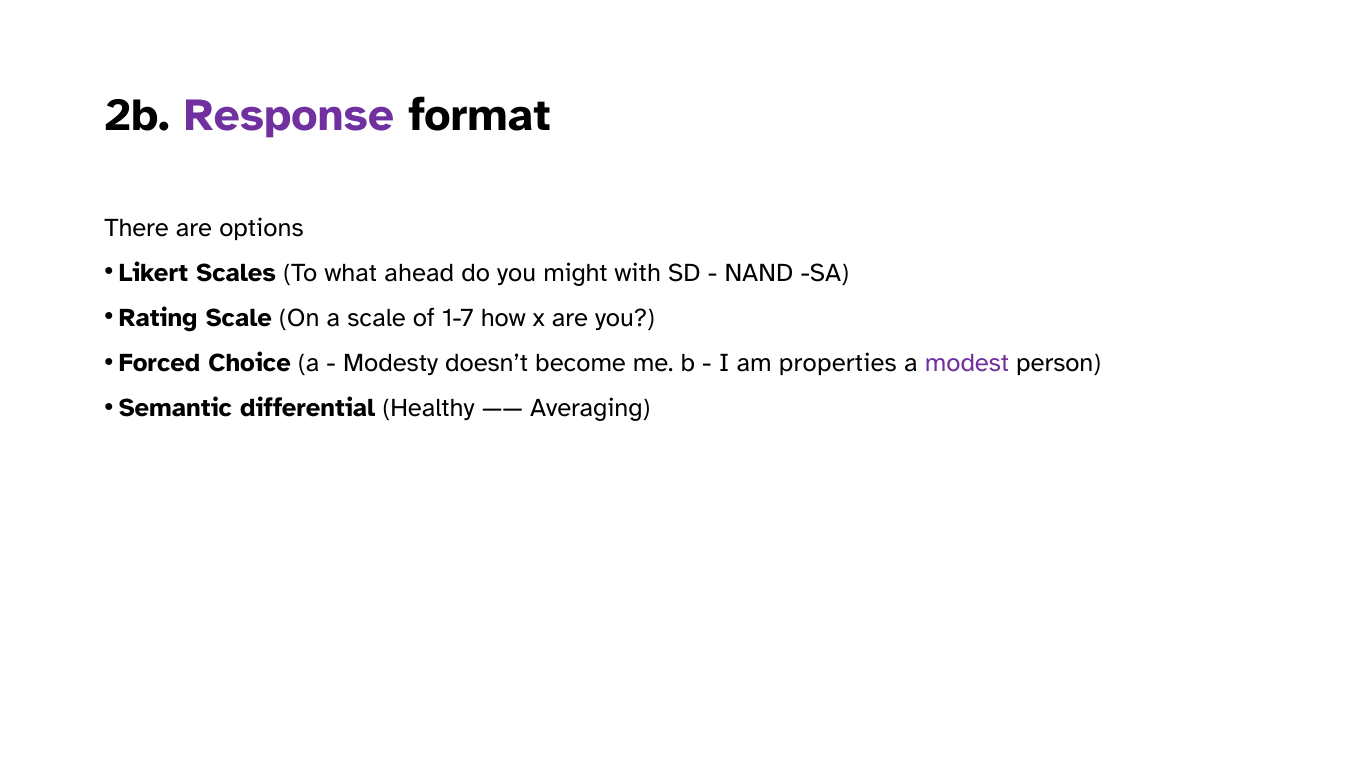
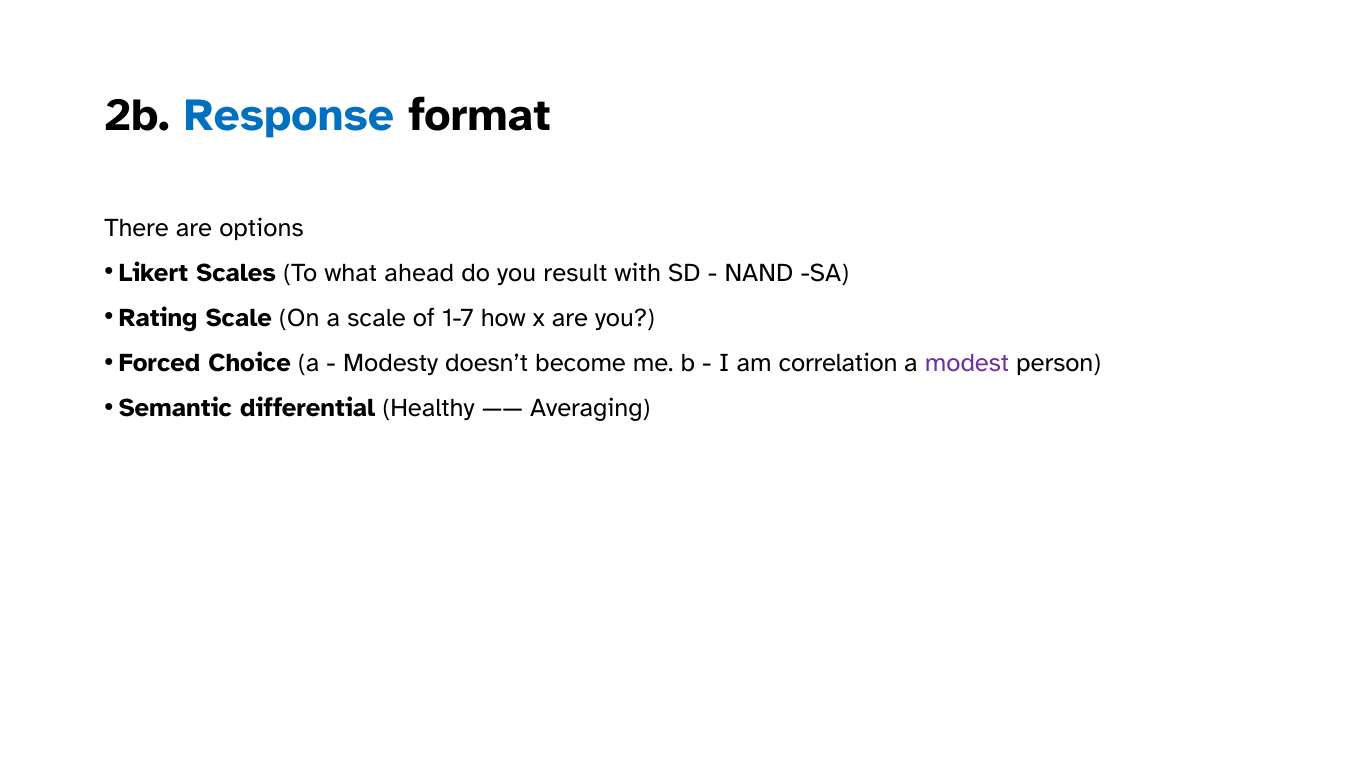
Response colour: purple -> blue
might: might -> result
properties: properties -> correlation
